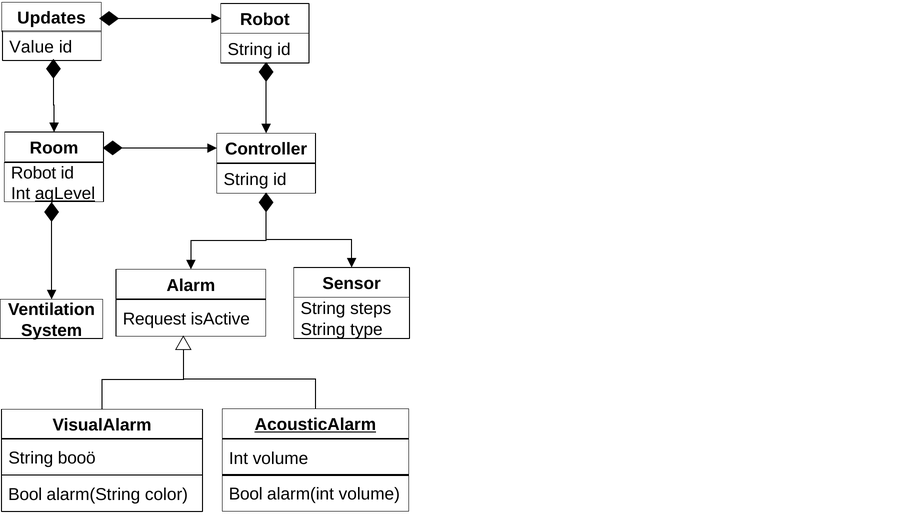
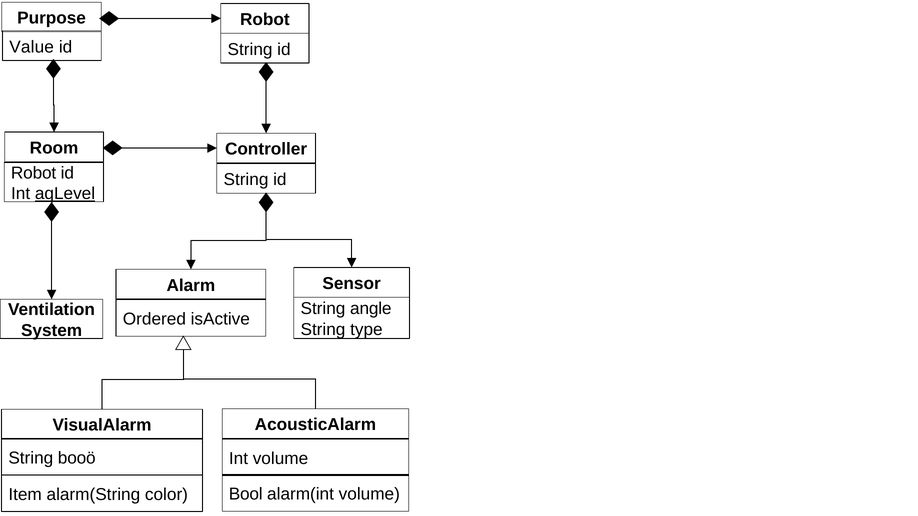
Updates: Updates -> Purpose
steps: steps -> angle
Request: Request -> Ordered
AcousticAlarm underline: present -> none
Bool at (25, 495): Bool -> Item
